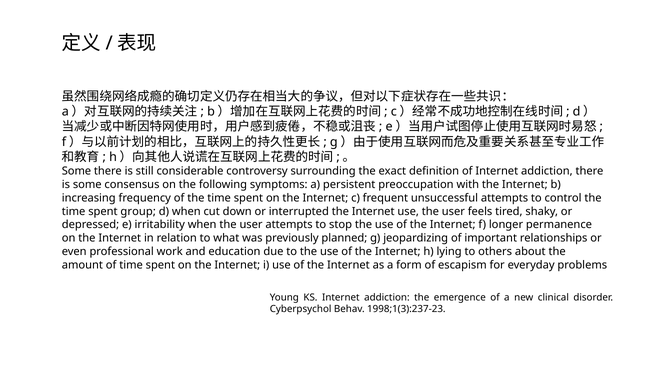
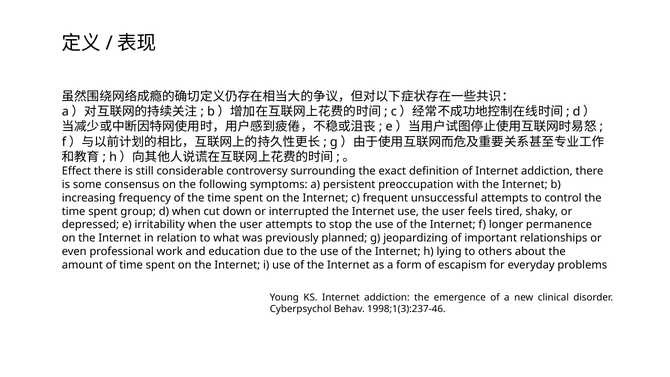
Some at (76, 171): Some -> Effect
1998;1(3):237-23: 1998;1(3):237-23 -> 1998;1(3):237-46
